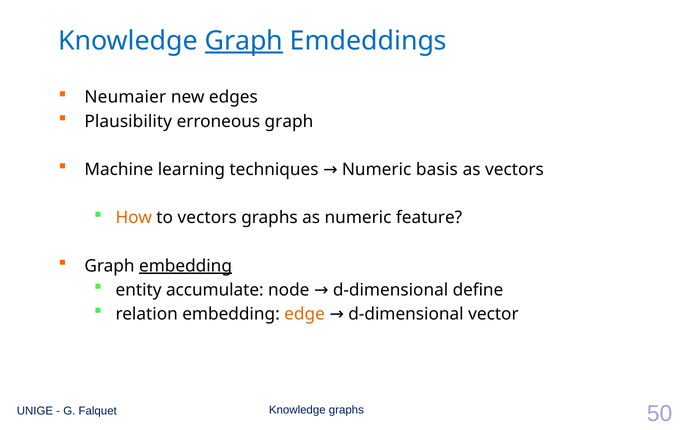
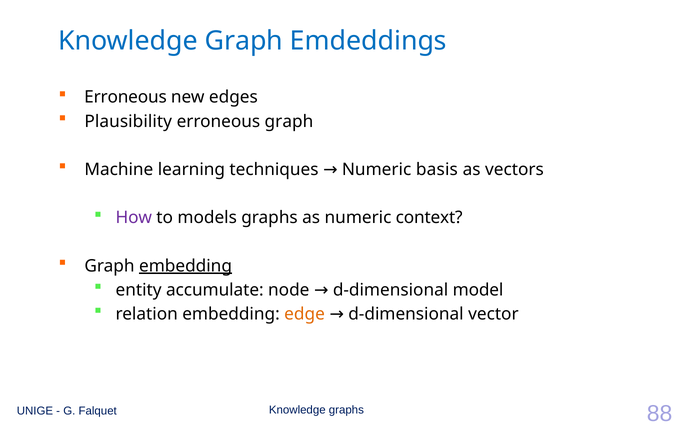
Graph at (244, 41) underline: present -> none
Neumaier at (125, 97): Neumaier -> Erroneous
How colour: orange -> purple
to vectors: vectors -> models
feature: feature -> context
define: define -> model
50: 50 -> 88
